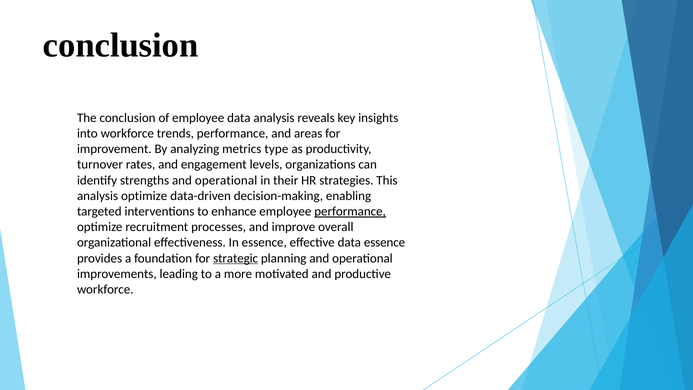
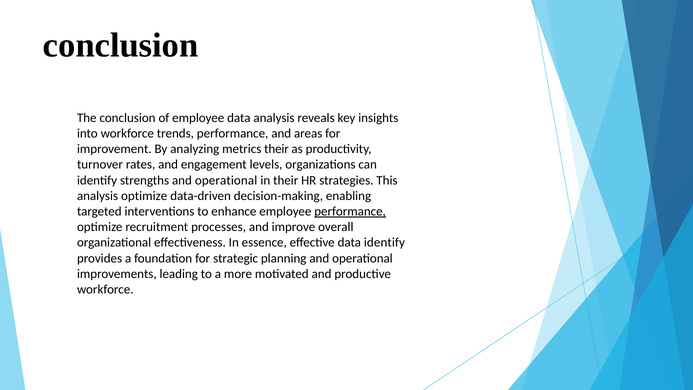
metrics type: type -> their
data essence: essence -> identify
strategic underline: present -> none
